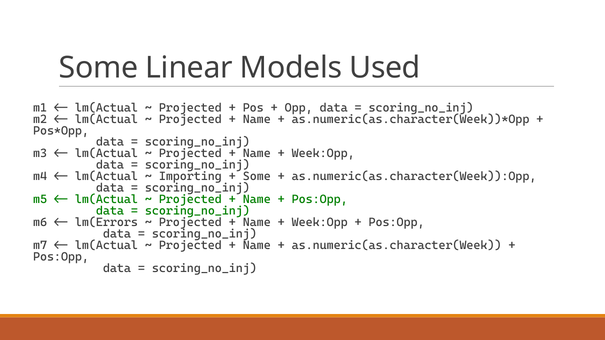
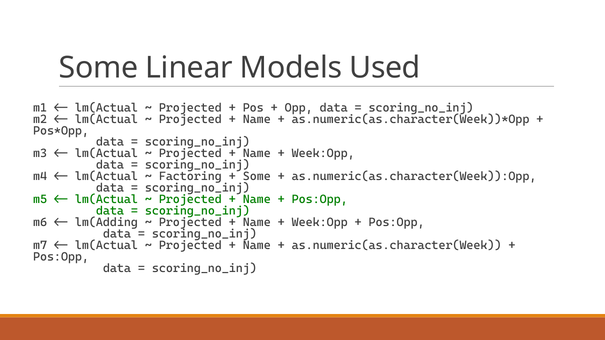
Importing: Importing -> Factoring
lm(Errors: lm(Errors -> lm(Adding
